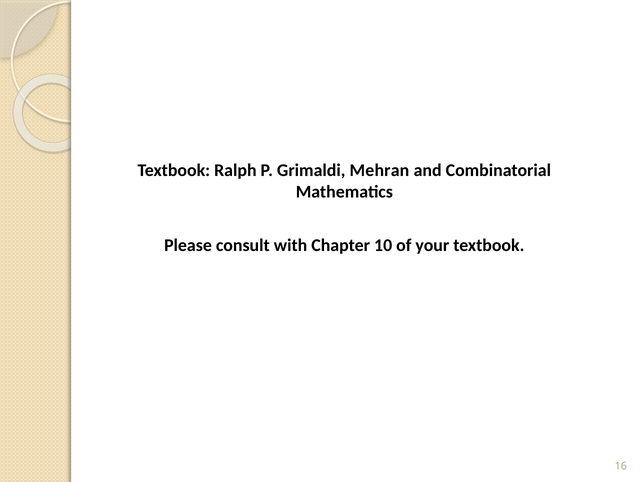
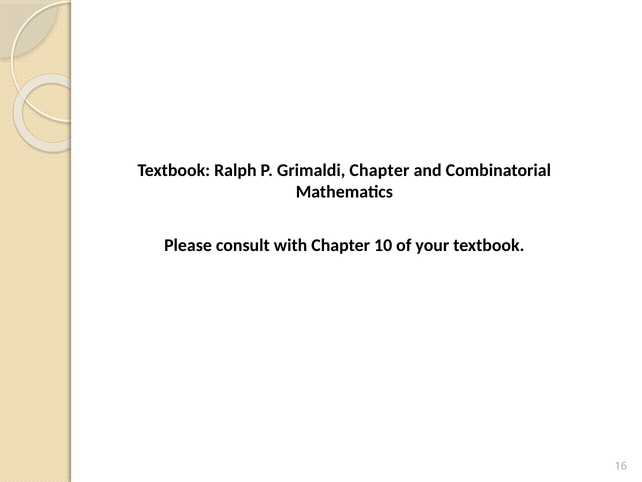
Grimaldi Mehran: Mehran -> Chapter
